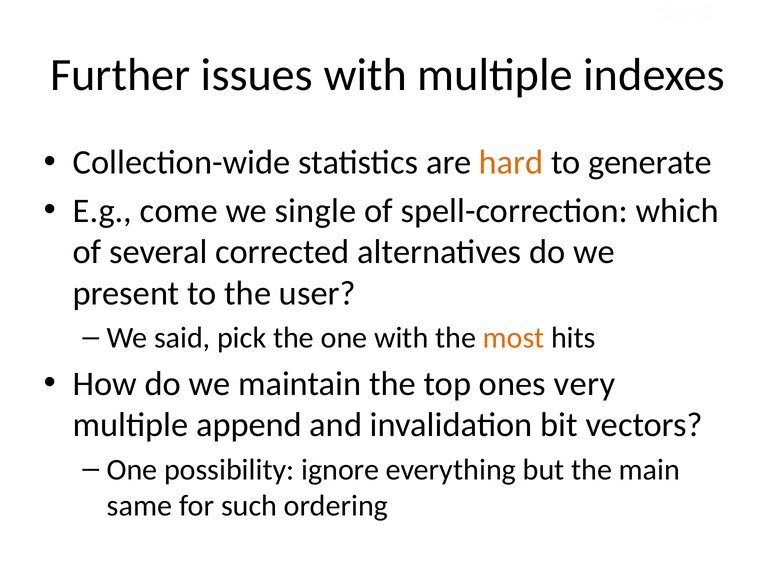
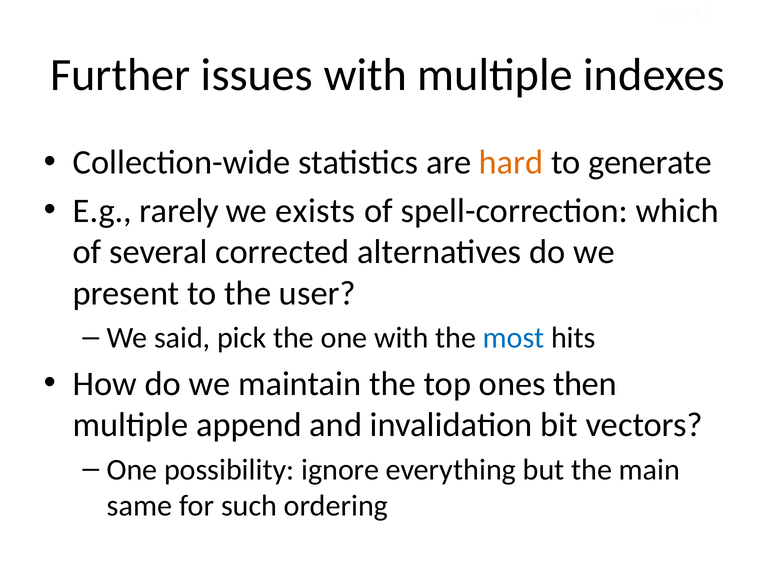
come: come -> rarely
single: single -> exists
most colour: orange -> blue
very: very -> then
